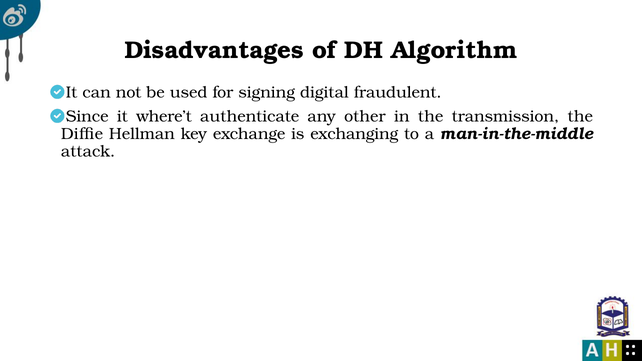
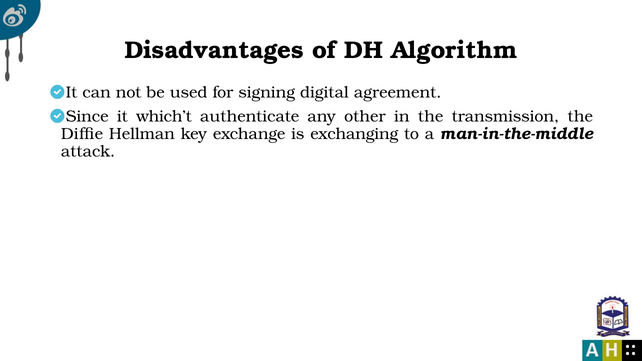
fraudulent: fraudulent -> agreement
where’t: where’t -> which’t
